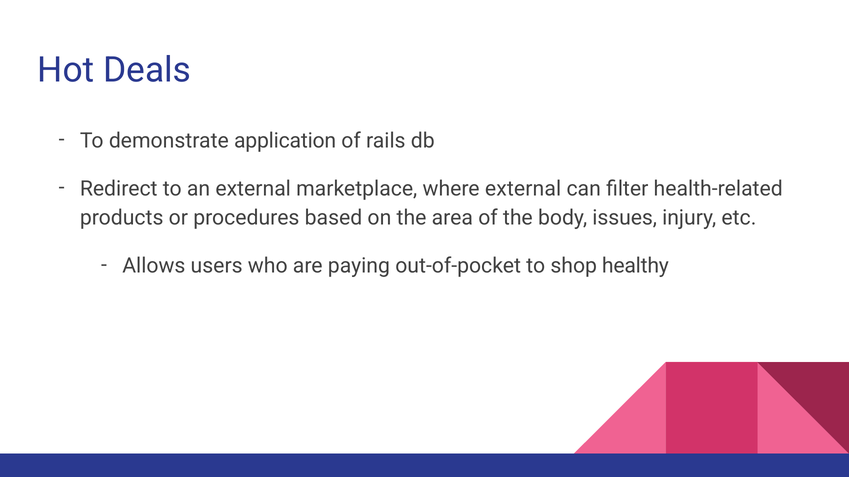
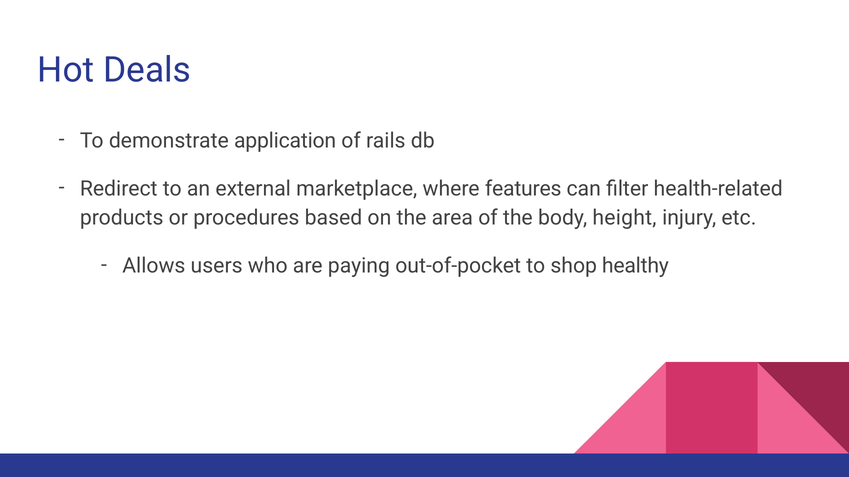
where external: external -> features
issues: issues -> height
